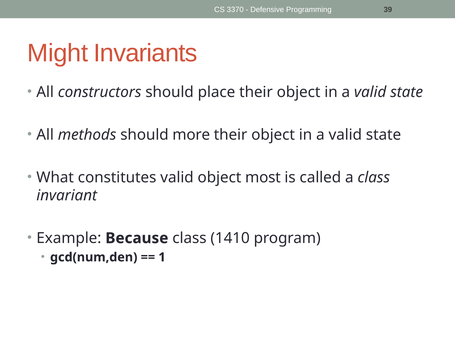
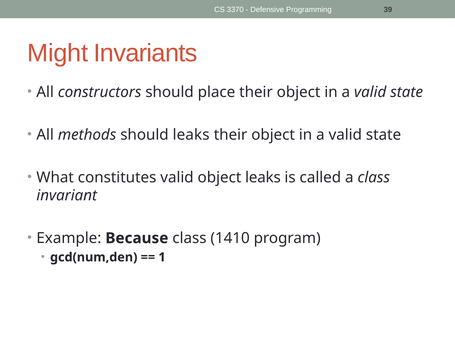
should more: more -> leaks
object most: most -> leaks
